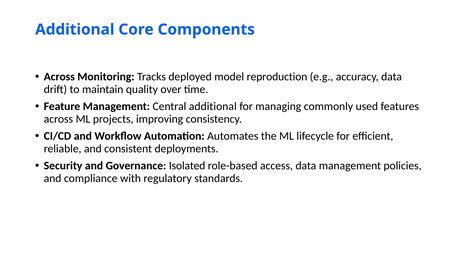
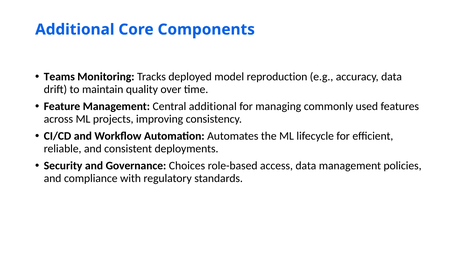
Across at (59, 77): Across -> Teams
Isolated: Isolated -> Choices
